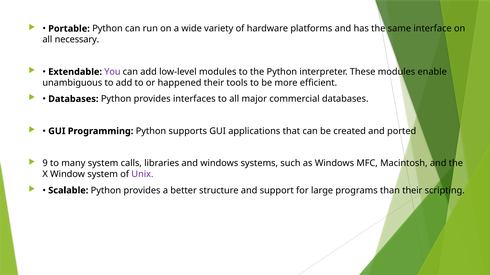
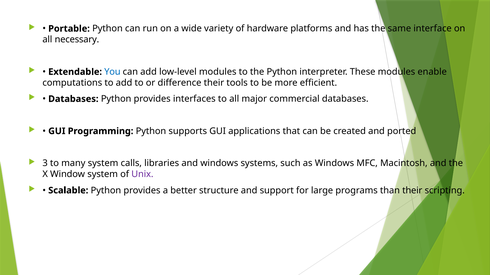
You colour: purple -> blue
unambiguous: unambiguous -> computations
happened: happened -> difference
9: 9 -> 3
